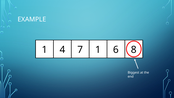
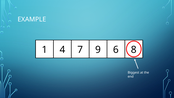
4 1: 1 -> 9
